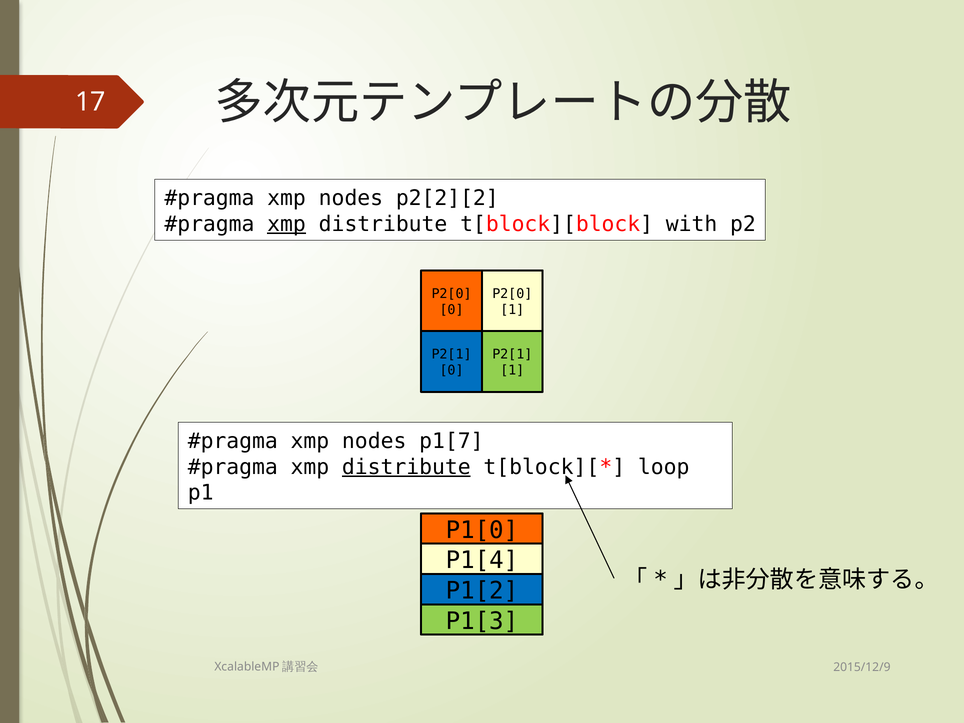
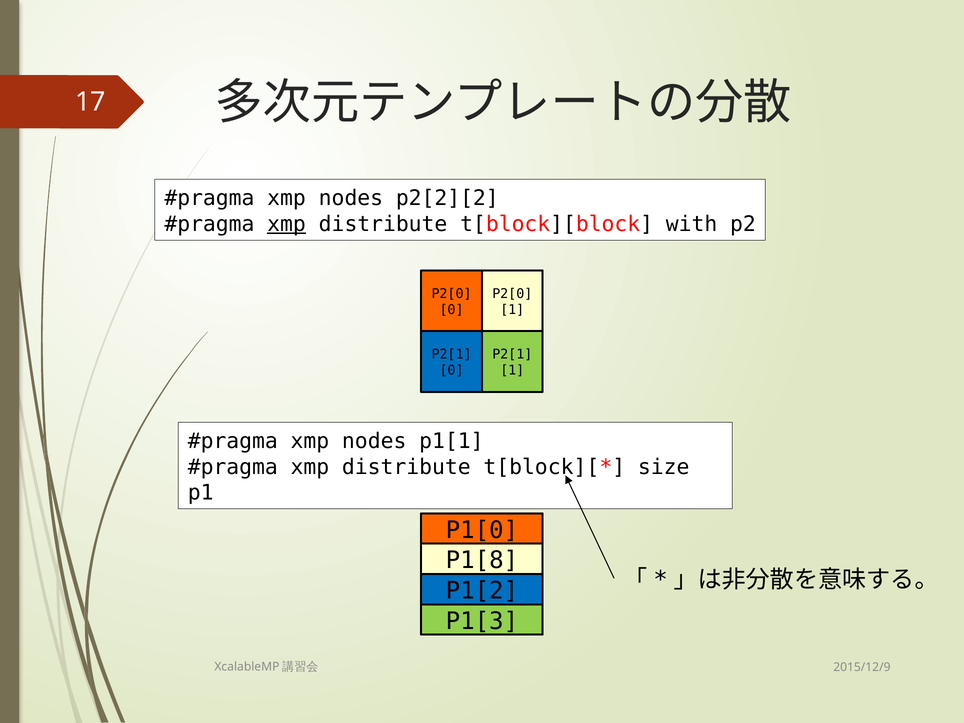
p1[7: p1[7 -> p1[1
distribute at (406, 467) underline: present -> none
loop: loop -> size
P1[4: P1[4 -> P1[8
